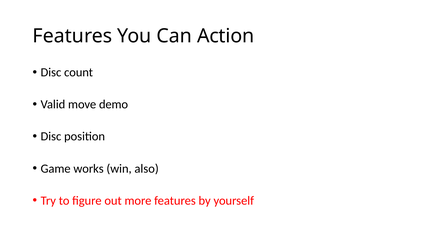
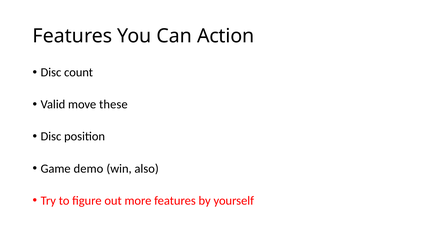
demo: demo -> these
works: works -> demo
